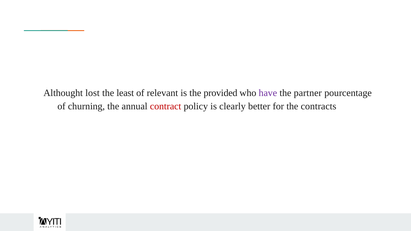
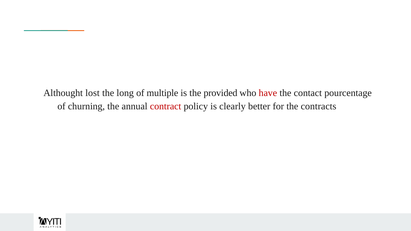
least: least -> long
relevant: relevant -> multiple
have colour: purple -> red
partner: partner -> contact
